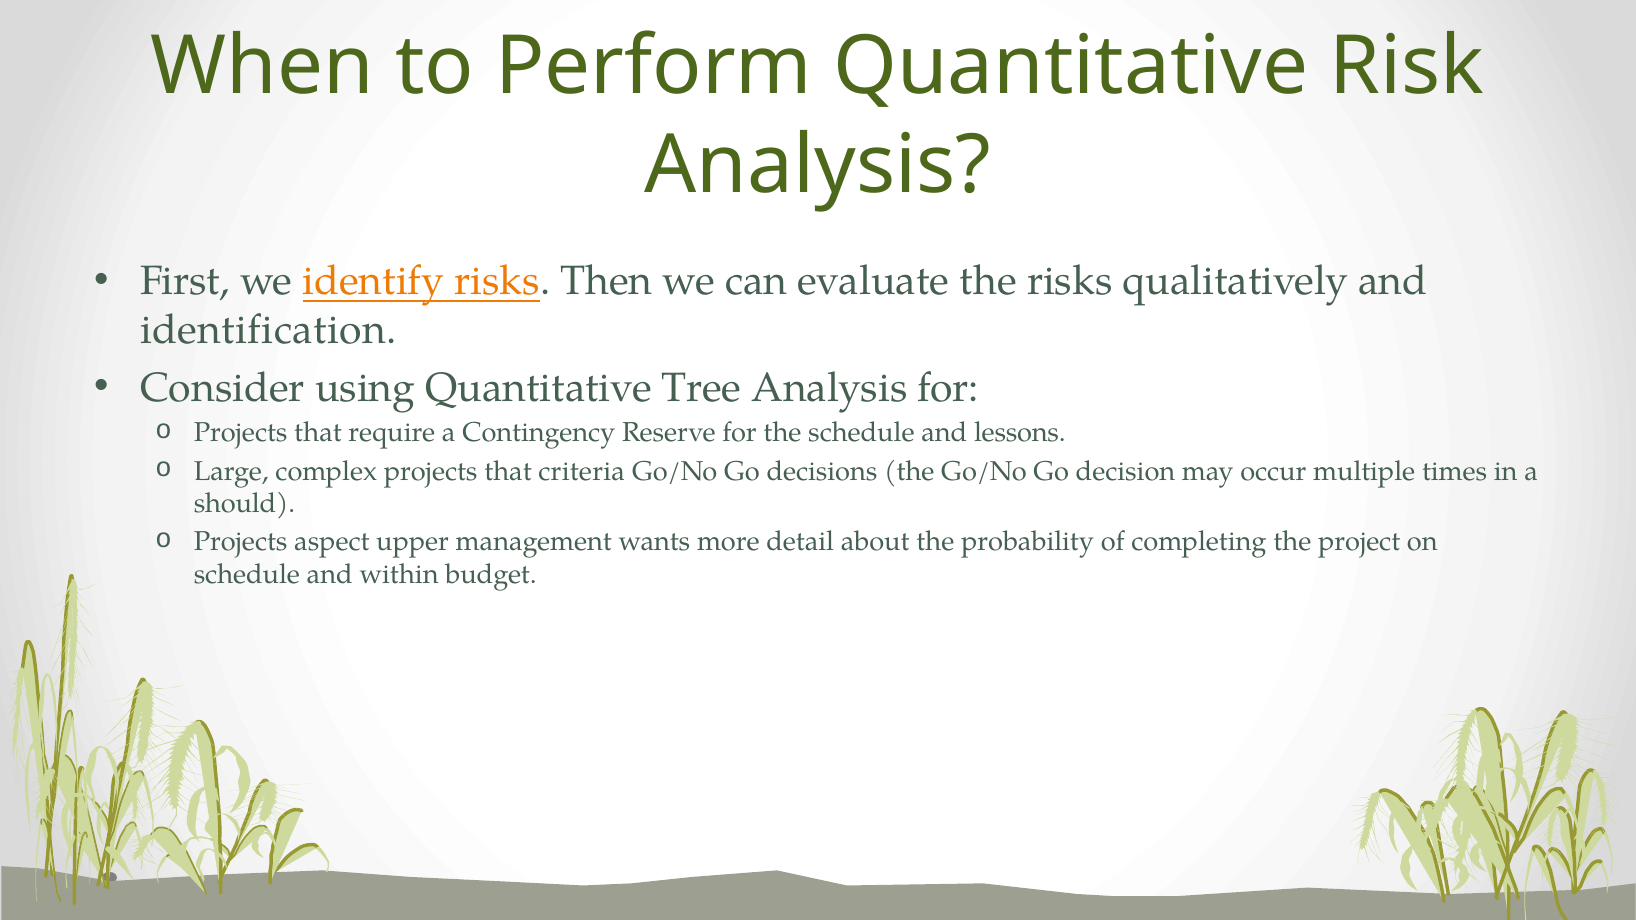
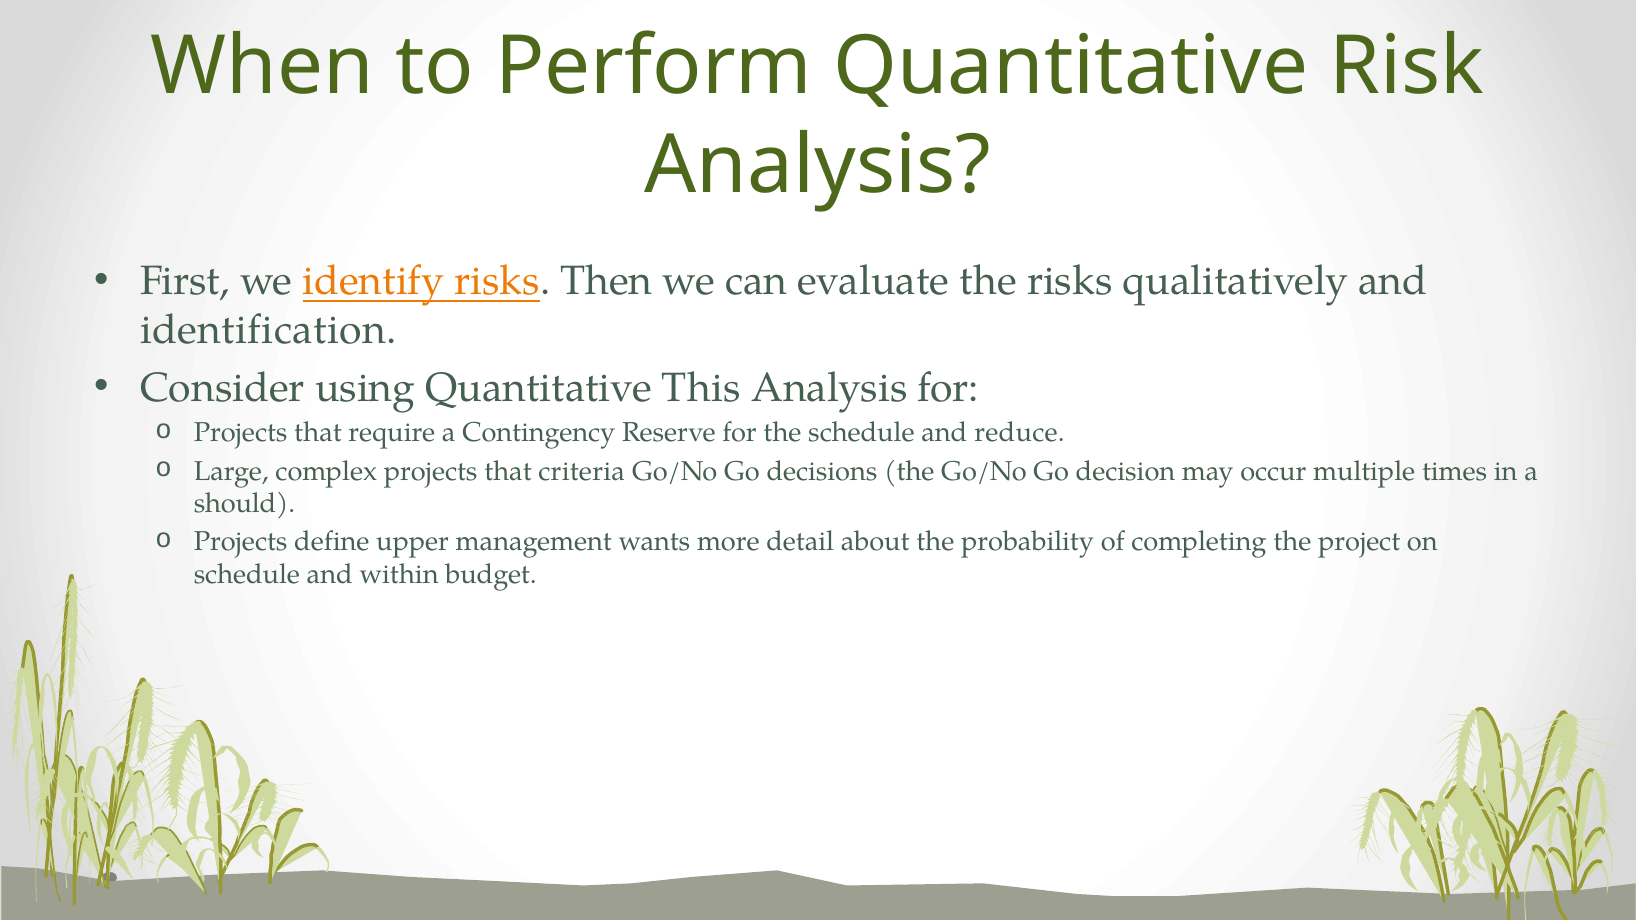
Tree: Tree -> This
lessons: lessons -> reduce
aspect: aspect -> define
